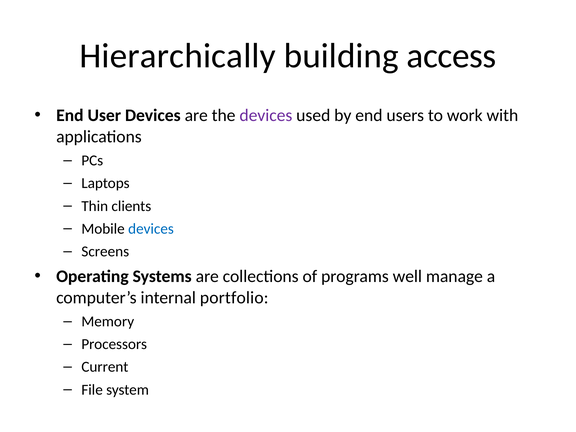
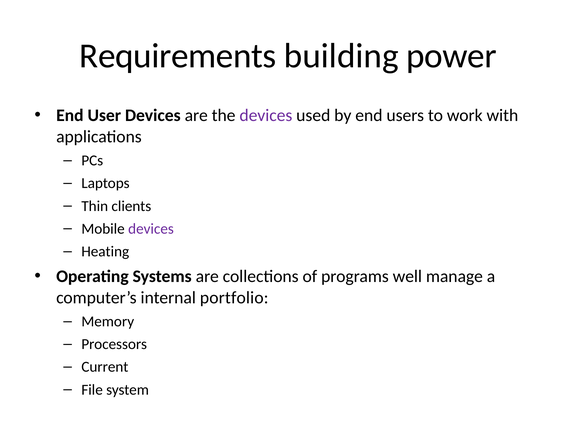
Hierarchically: Hierarchically -> Requirements
access: access -> power
devices at (151, 229) colour: blue -> purple
Screens: Screens -> Heating
